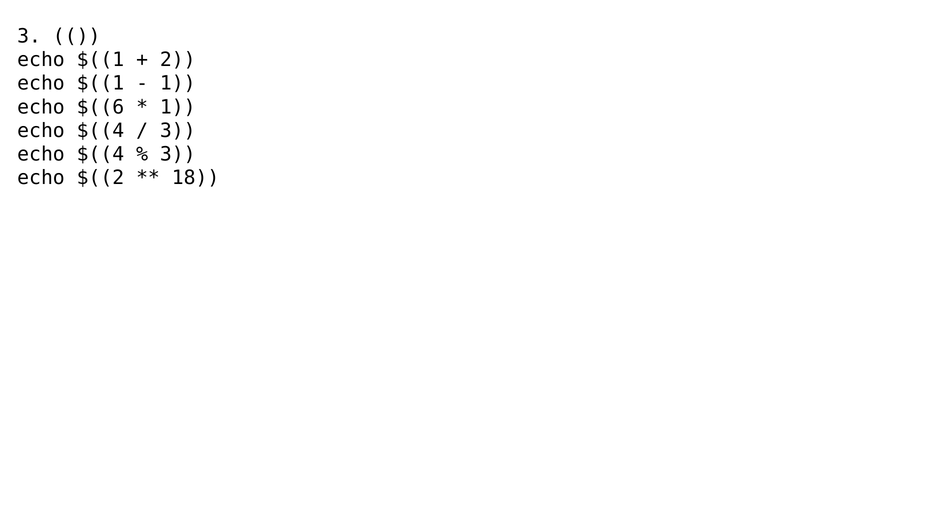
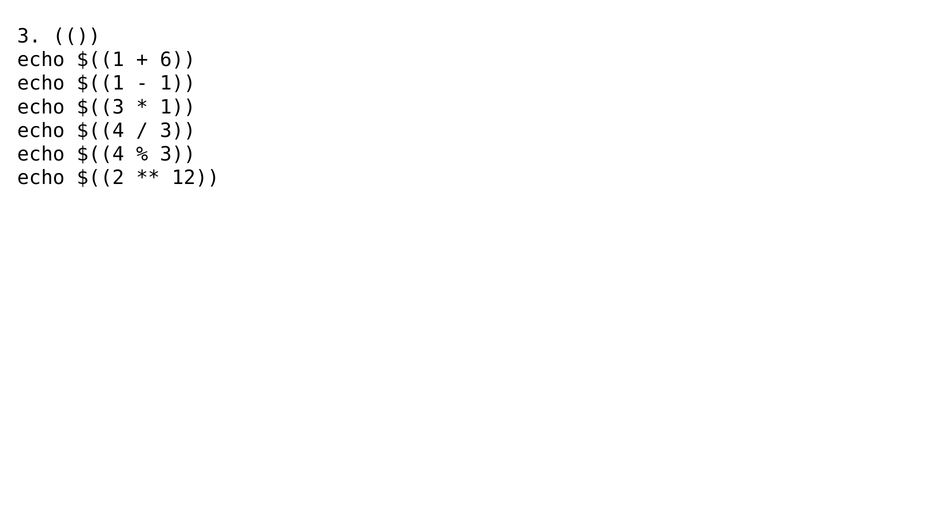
2: 2 -> 6
$((6: $((6 -> $((3
18: 18 -> 12
